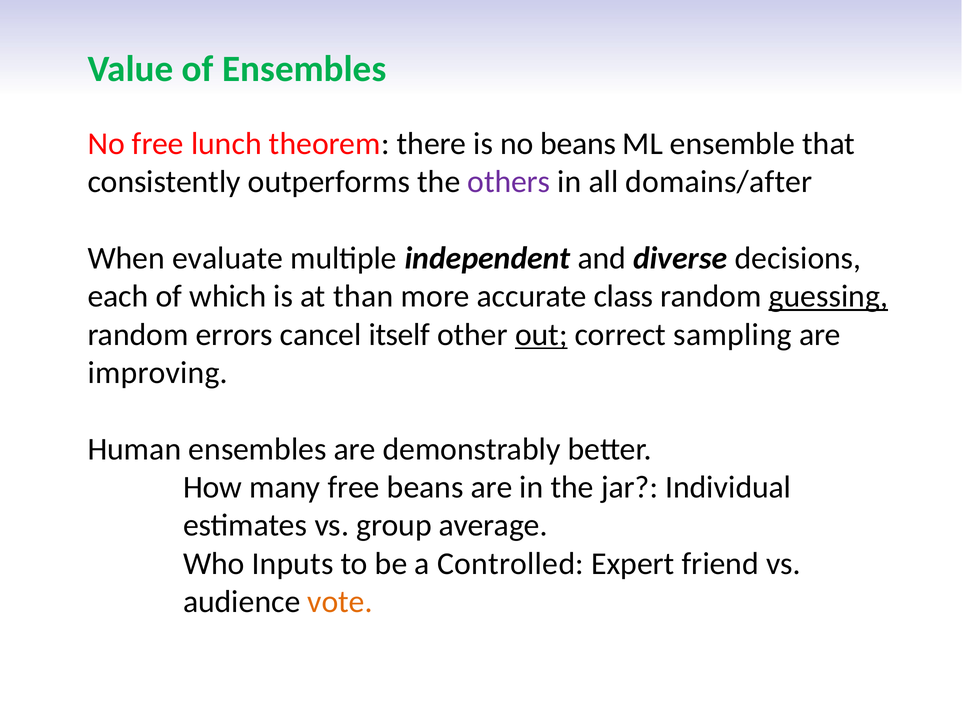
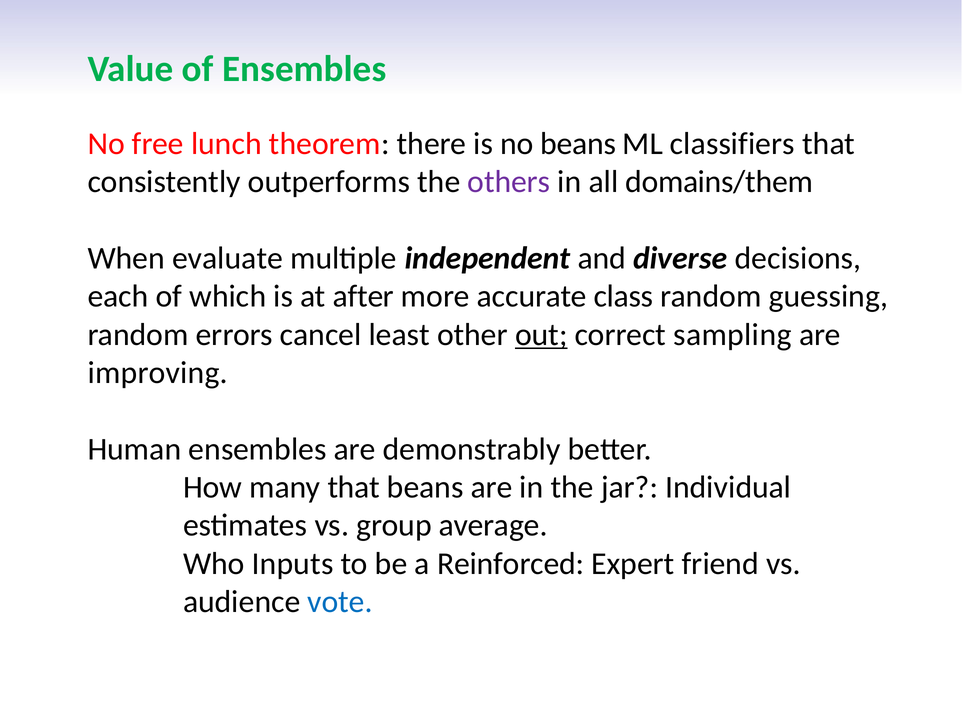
ensemble: ensemble -> classifiers
domains/after: domains/after -> domains/them
than: than -> after
guessing underline: present -> none
itself: itself -> least
many free: free -> that
Controlled: Controlled -> Reinforced
vote colour: orange -> blue
